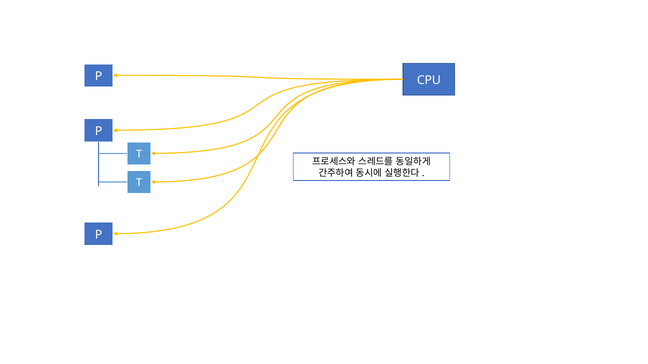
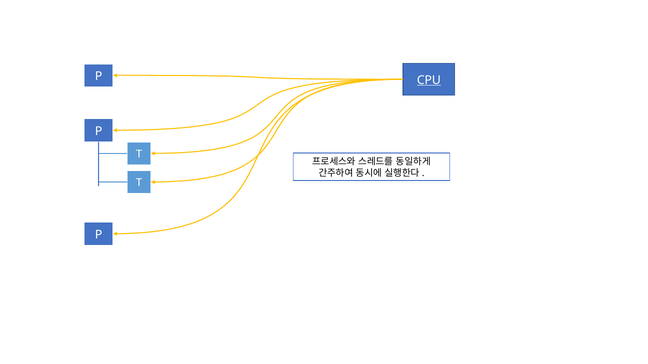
CPU underline: none -> present
